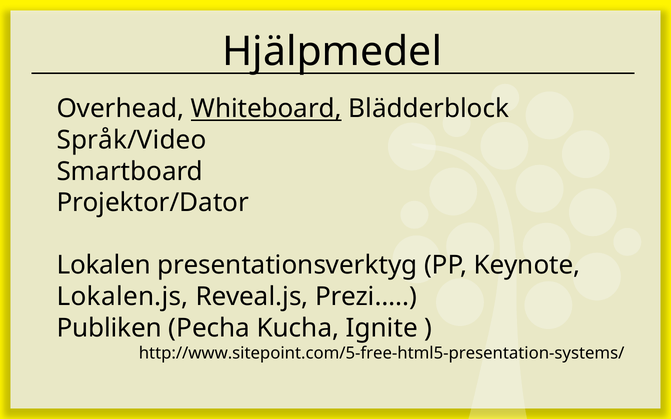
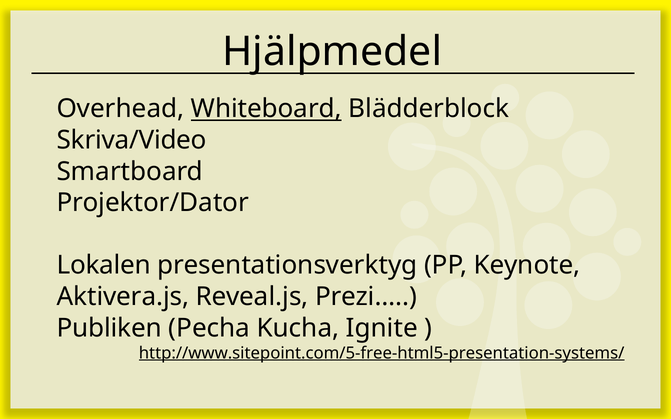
Språk/Video: Språk/Video -> Skriva/Video
Lokalen.js: Lokalen.js -> Aktivera.js
http://www.sitepoint.com/5-free-html5-presentation-systems/ underline: none -> present
